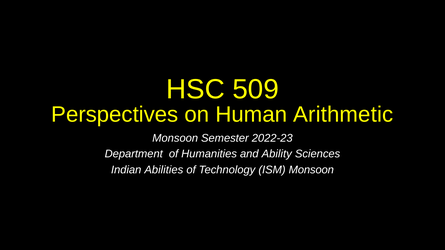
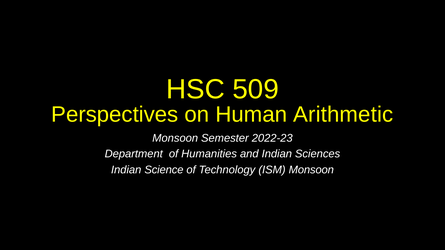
and Ability: Ability -> Indian
Abilities: Abilities -> Science
